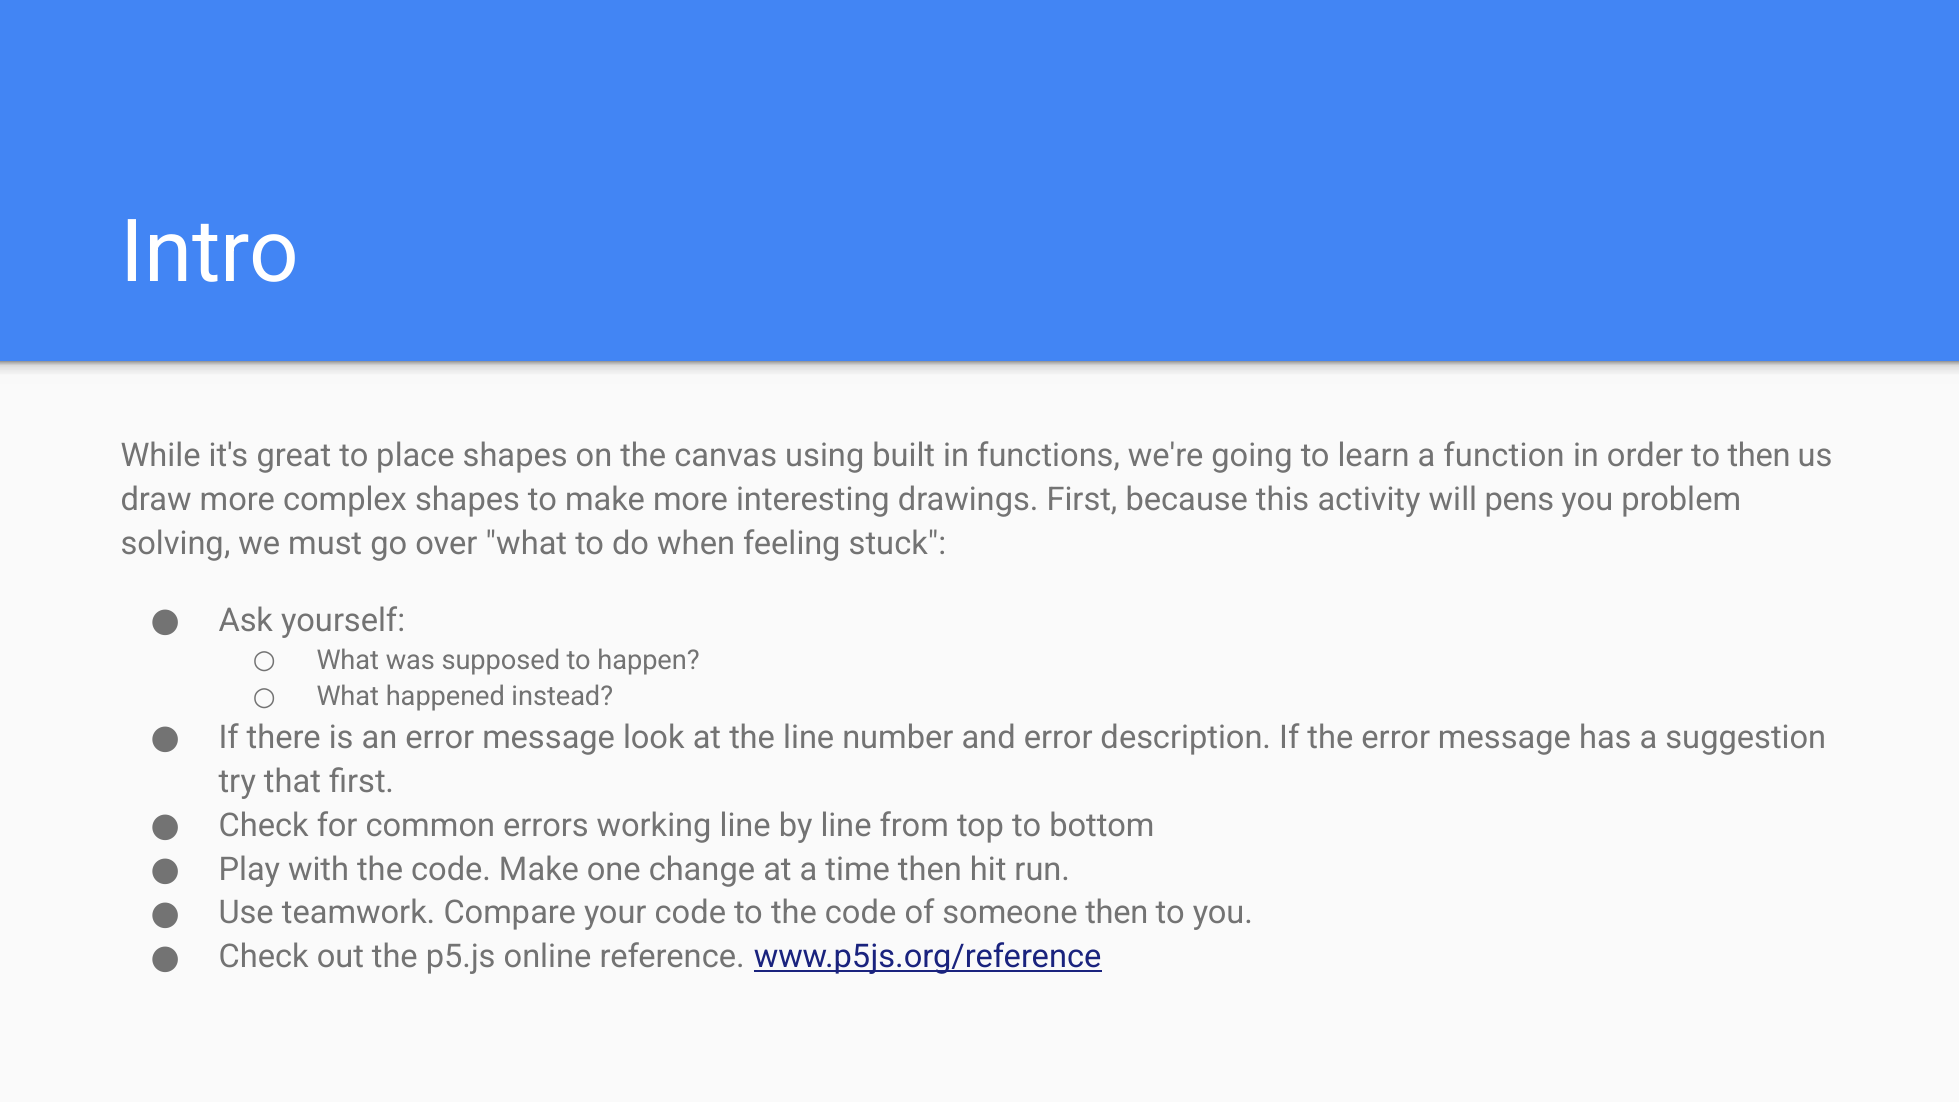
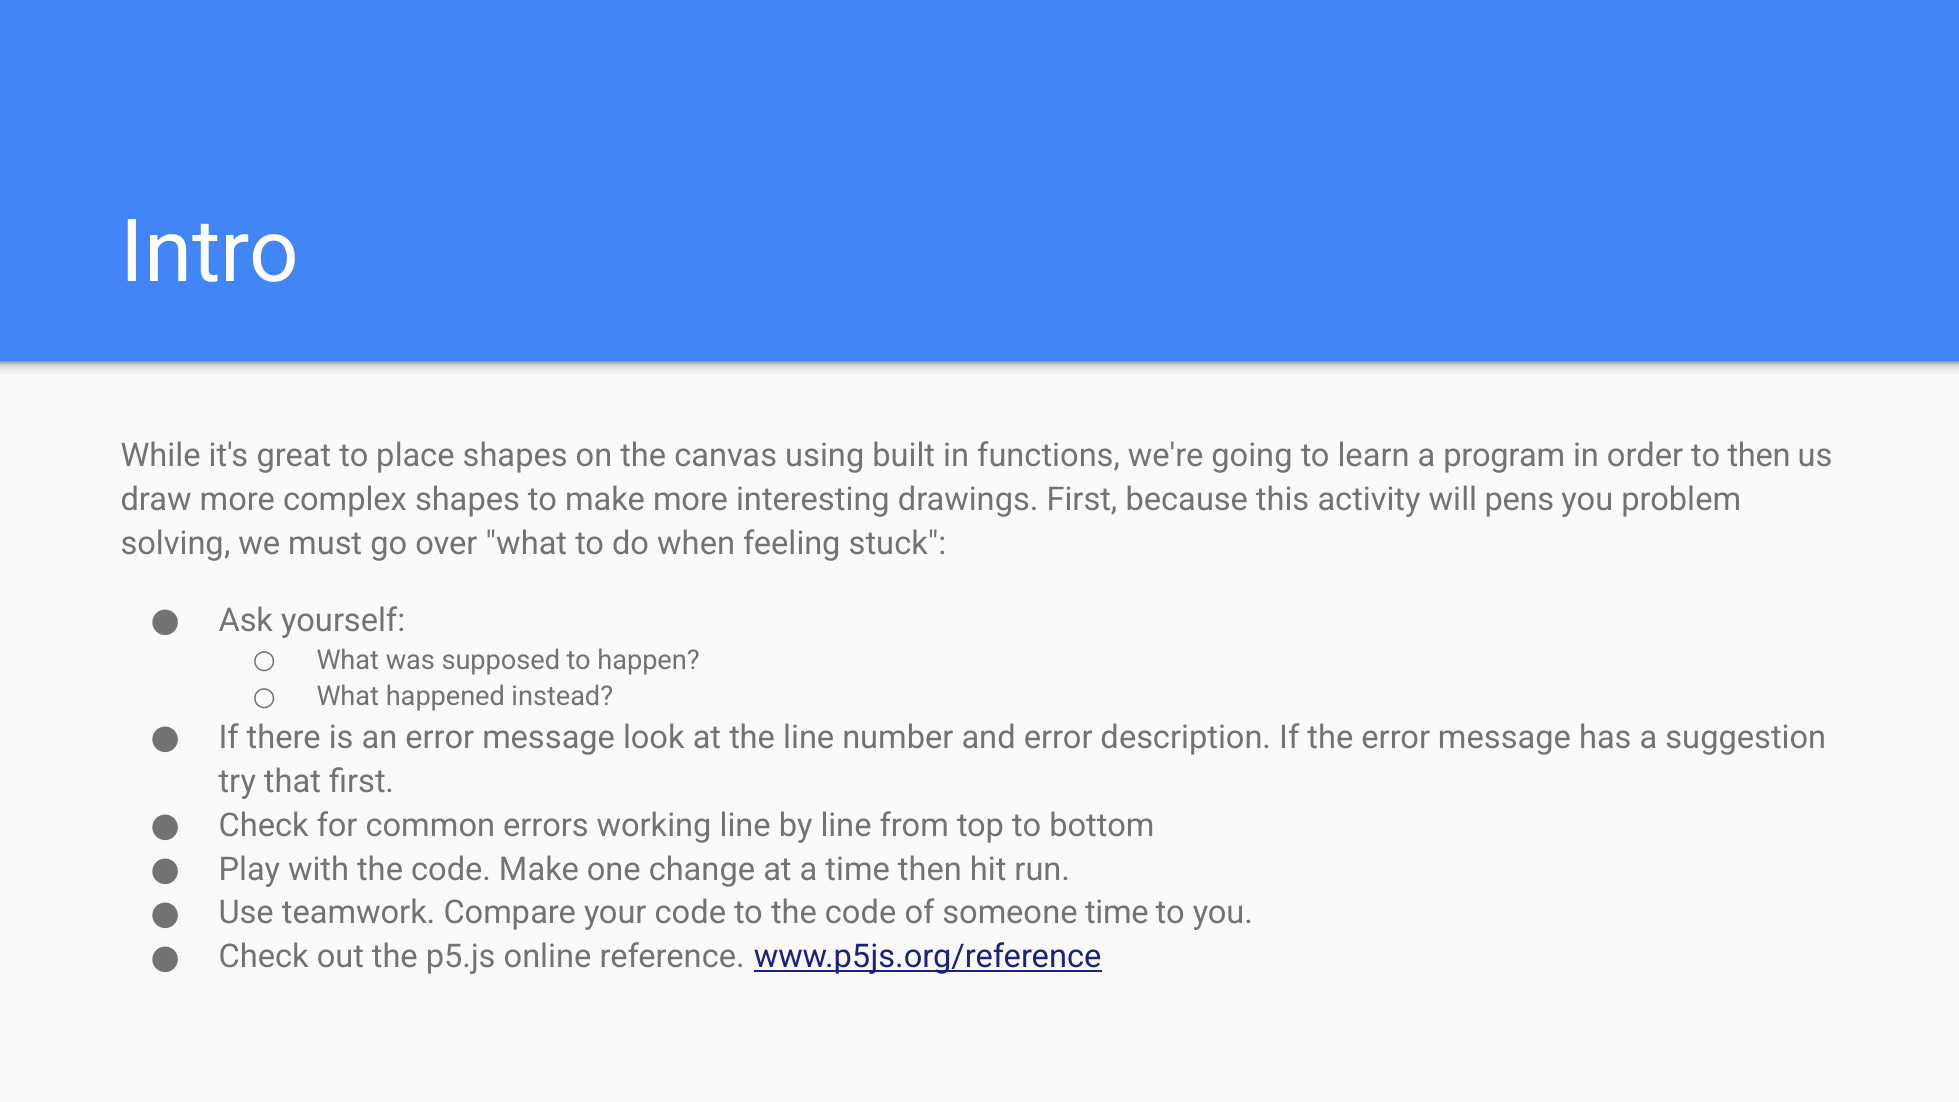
function: function -> program
someone then: then -> time
